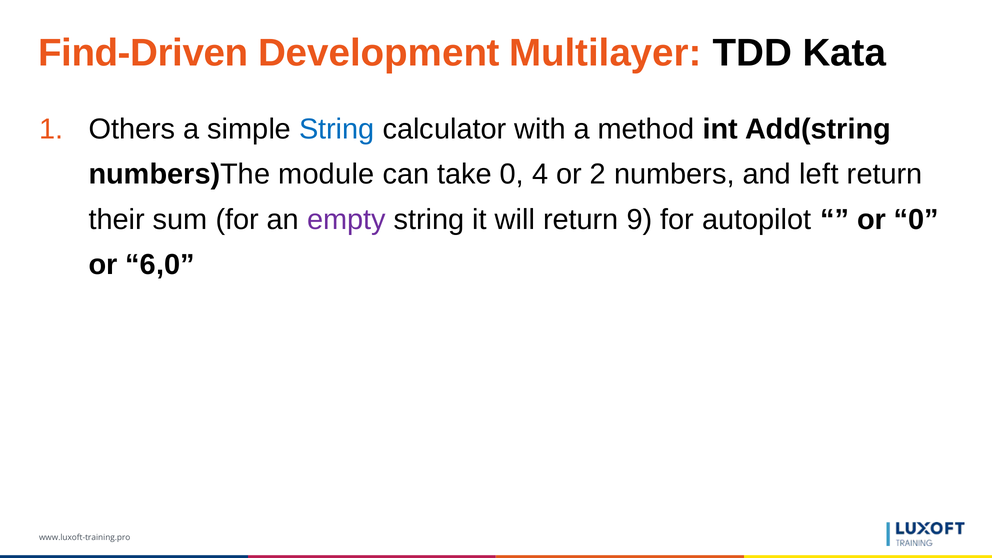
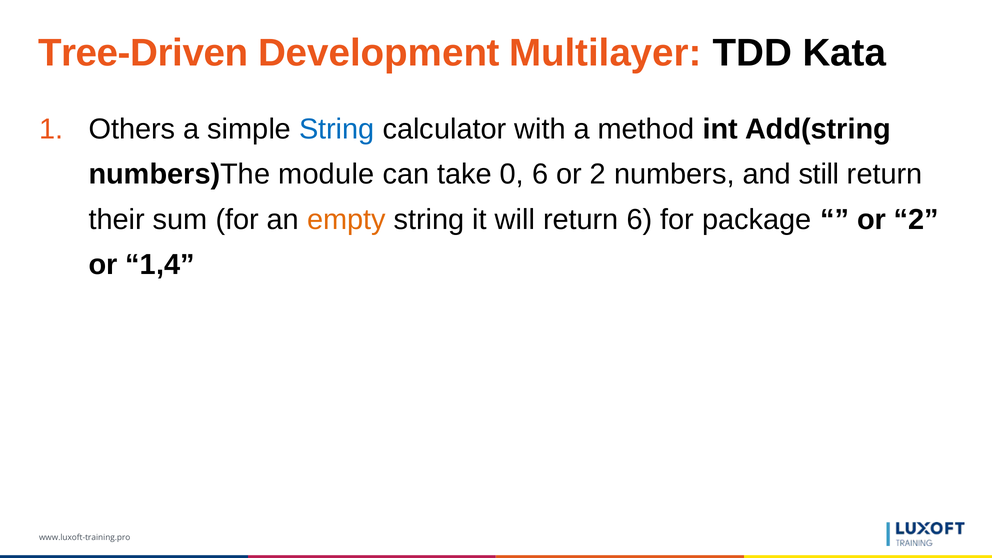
Find-Driven: Find-Driven -> Tree-Driven
0 4: 4 -> 6
left: left -> still
empty colour: purple -> orange
return 9: 9 -> 6
autopilot: autopilot -> package
0 at (916, 219): 0 -> 2
6,0: 6,0 -> 1,4
